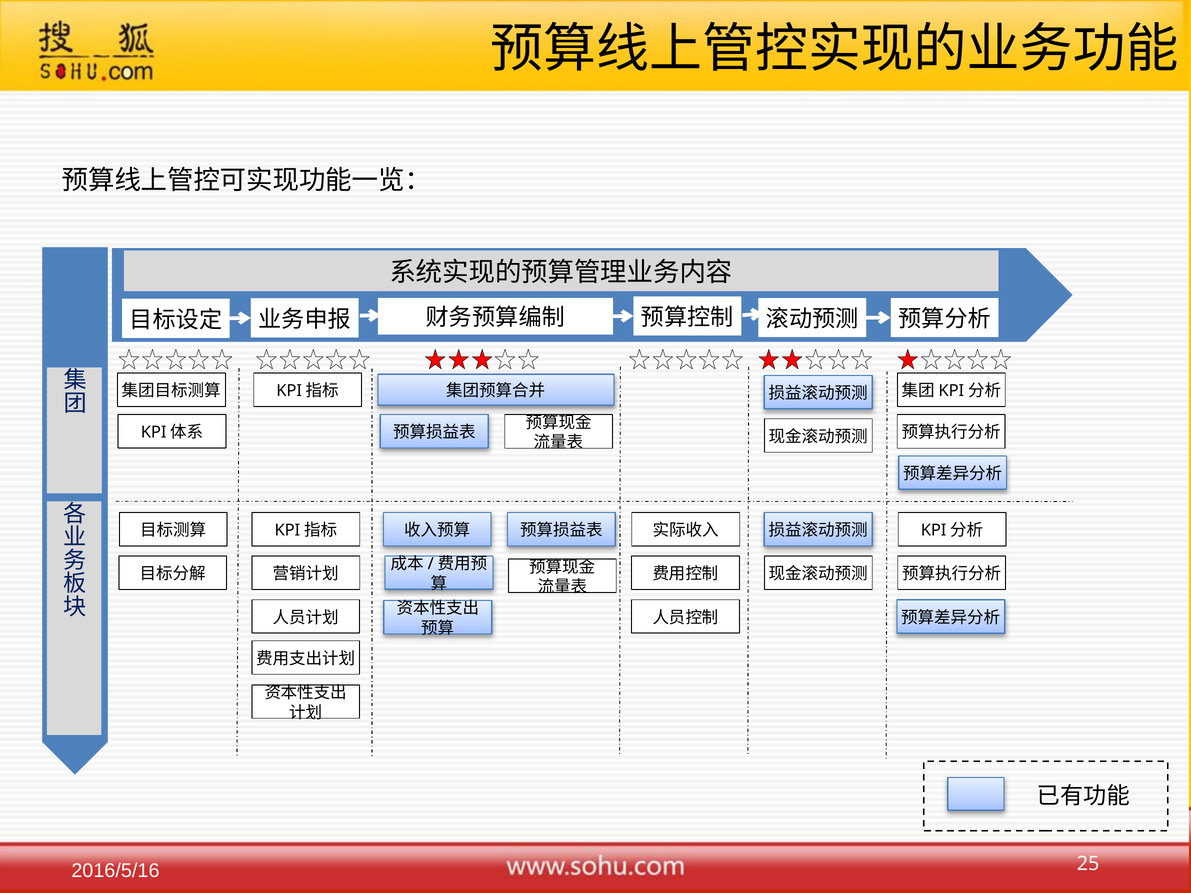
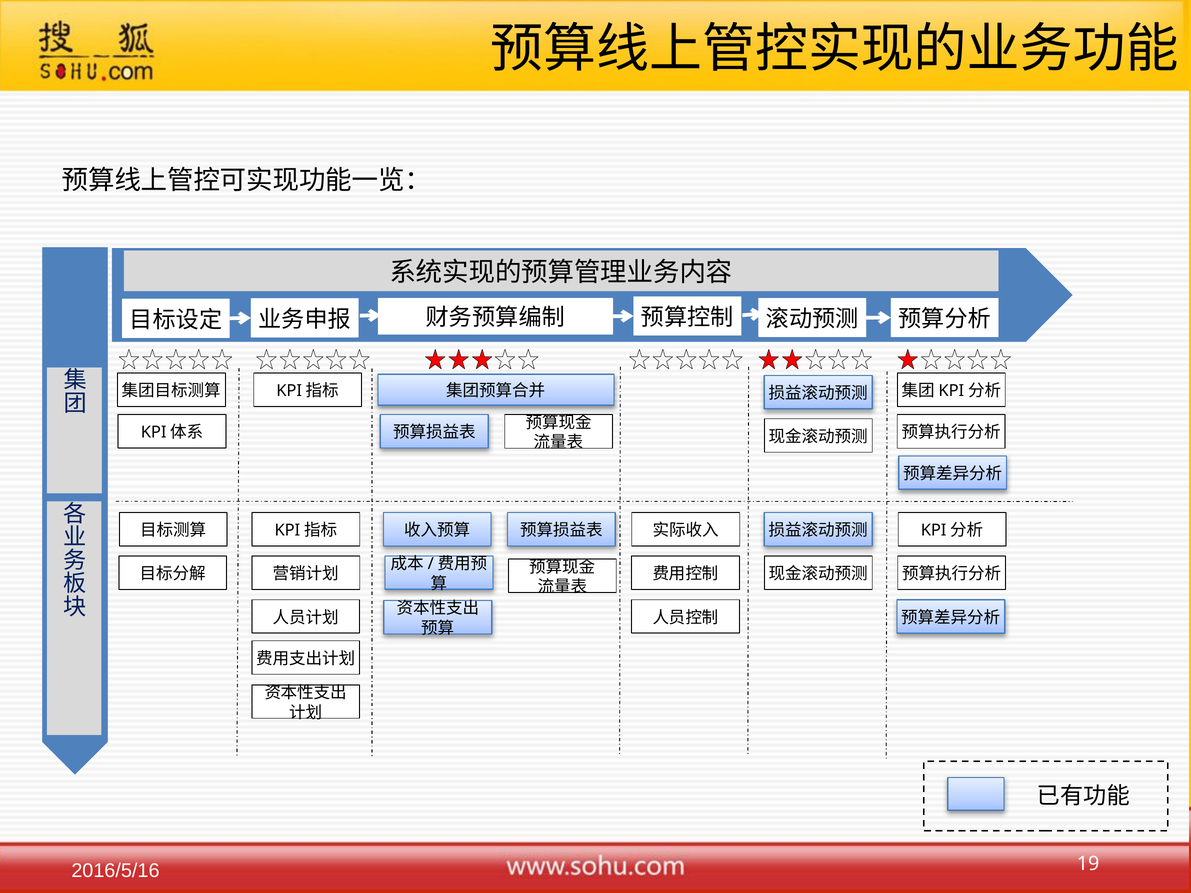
25: 25 -> 19
